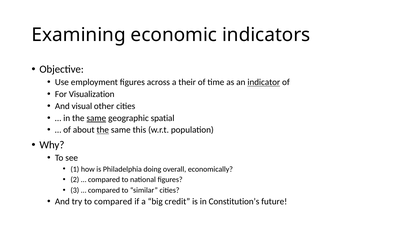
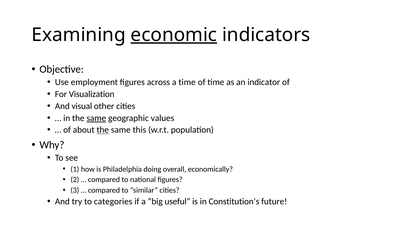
economic underline: none -> present
a their: their -> time
indicator underline: present -> none
spatial: spatial -> values
to compared: compared -> categories
credit: credit -> useful
